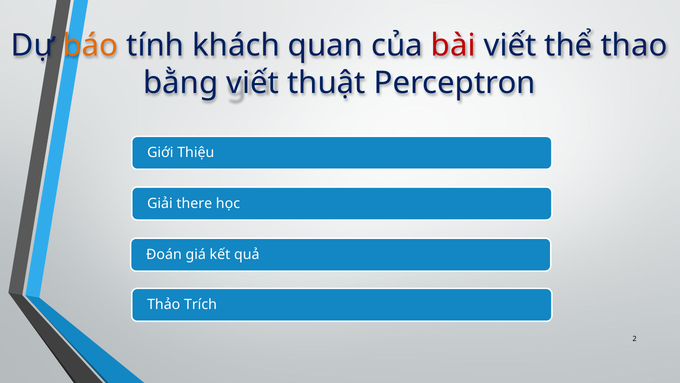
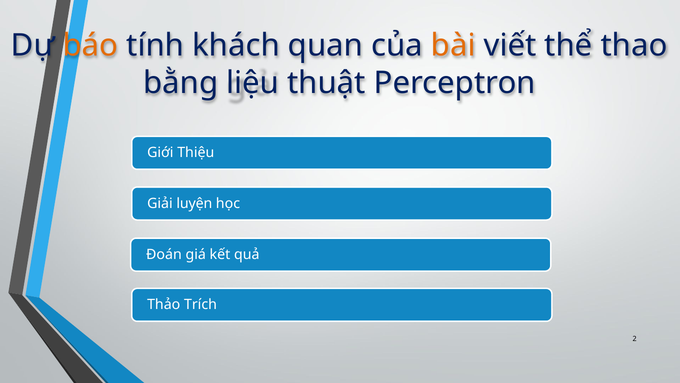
bài colour: red -> orange
bằng viết: viết -> liệu
there: there -> luyện
